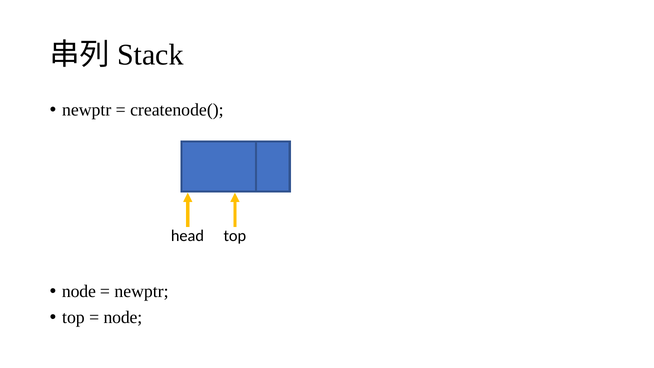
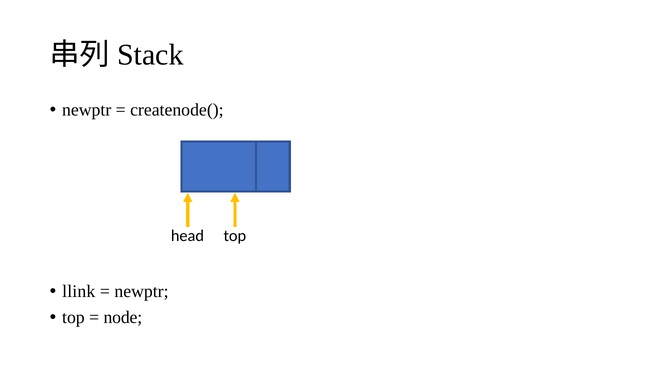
node at (79, 291): node -> llink
